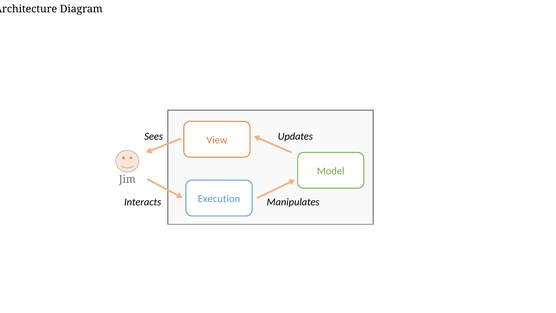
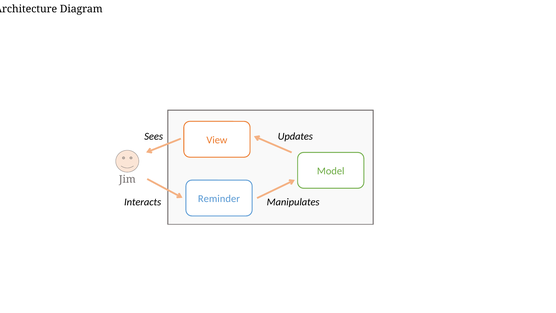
Execution: Execution -> Reminder
